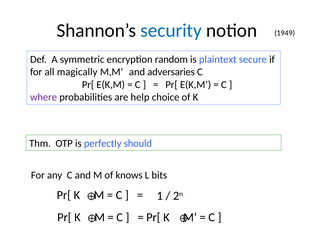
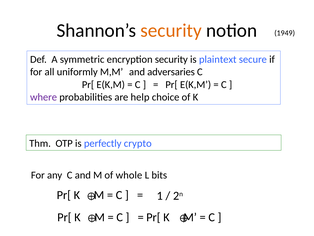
security at (171, 30) colour: blue -> orange
encryption random: random -> security
magically: magically -> uniformly
should: should -> crypto
knows: knows -> whole
